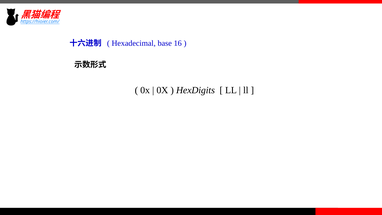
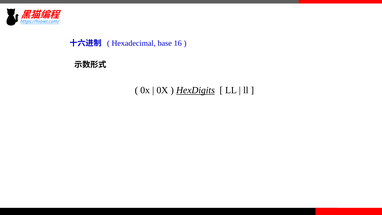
HexDigits underline: none -> present
